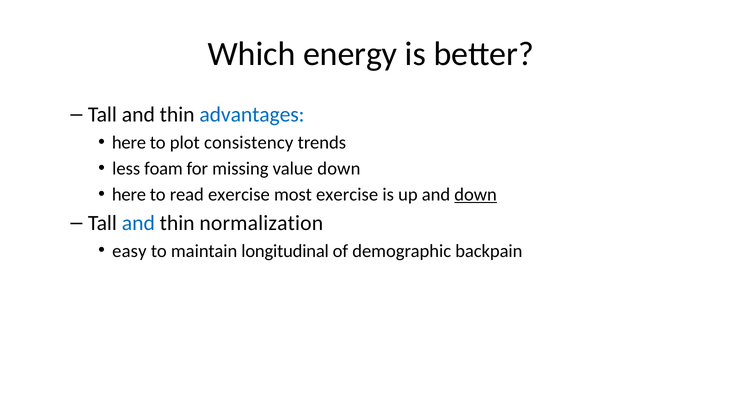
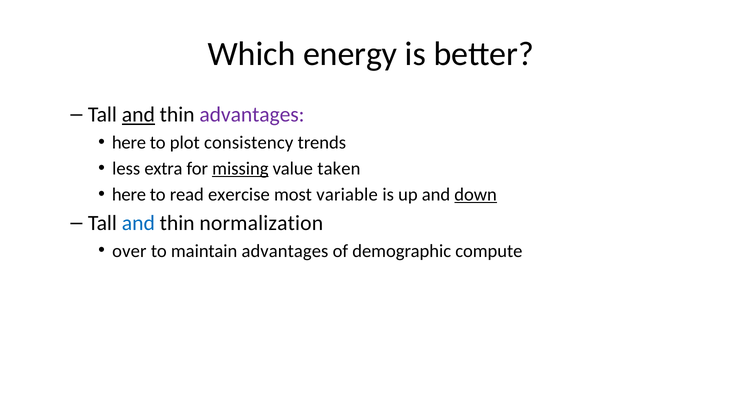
and at (138, 115) underline: none -> present
advantages at (252, 115) colour: blue -> purple
foam: foam -> extra
missing underline: none -> present
value down: down -> taken
most exercise: exercise -> variable
easy: easy -> over
maintain longitudinal: longitudinal -> advantages
backpain: backpain -> compute
